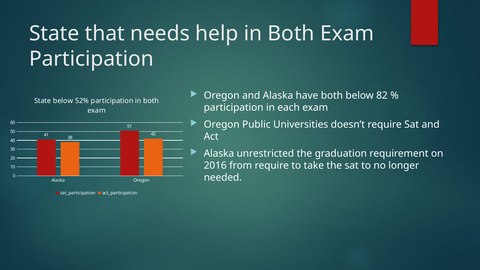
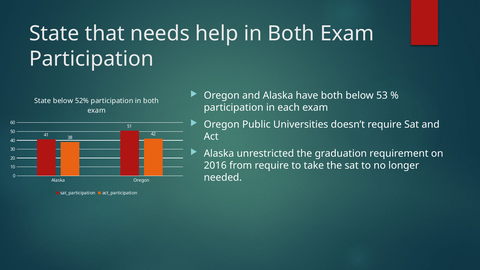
82: 82 -> 53
